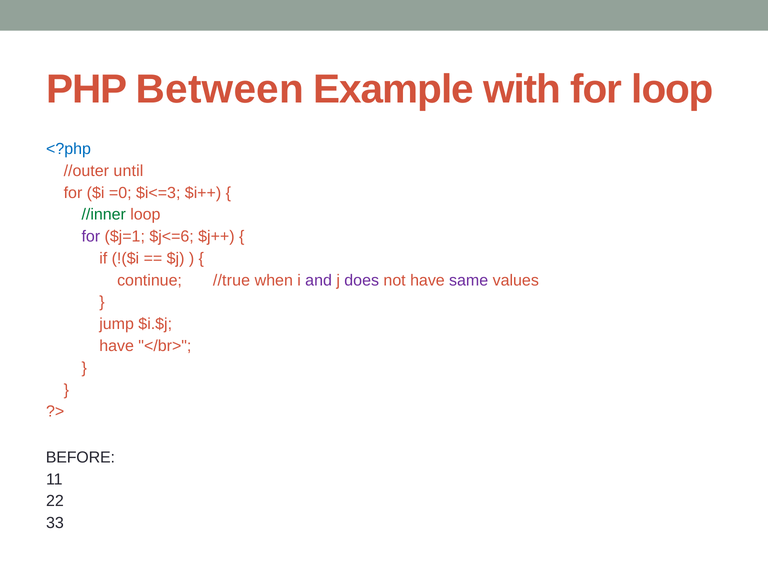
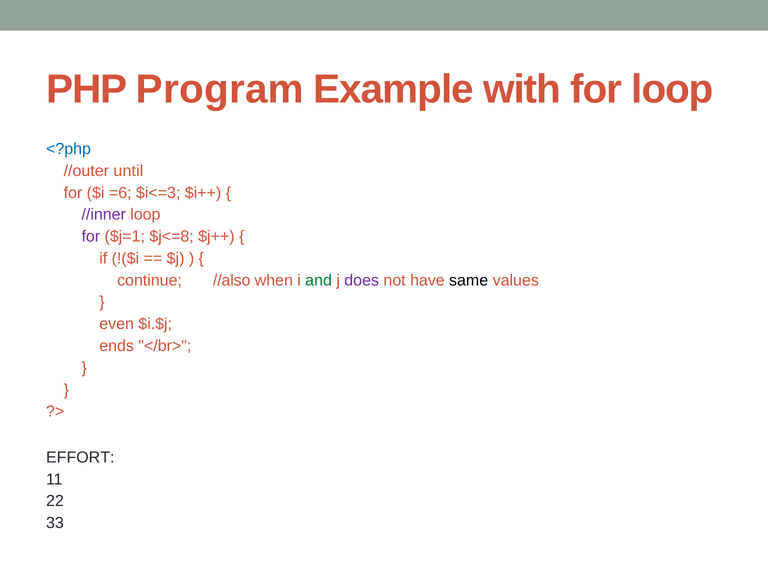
Between: Between -> Program
=0: =0 -> =6
//inner colour: green -> purple
$j<=6: $j<=6 -> $j<=8
//true: //true -> //also
and colour: purple -> green
same colour: purple -> black
jump: jump -> even
have at (117, 346): have -> ends
BEFORE: BEFORE -> EFFORT
